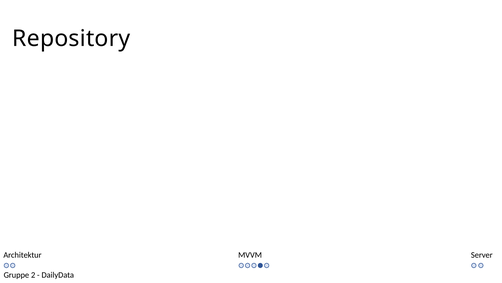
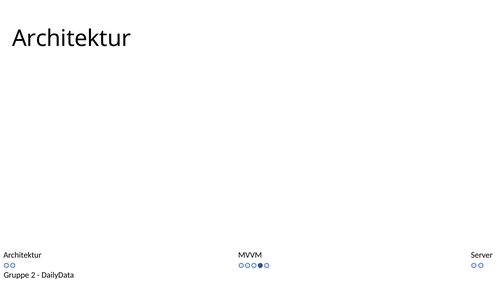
Repository at (71, 38): Repository -> Architektur
